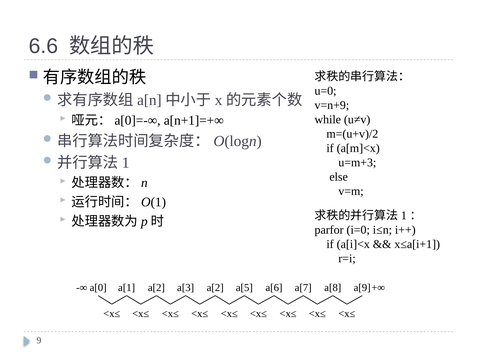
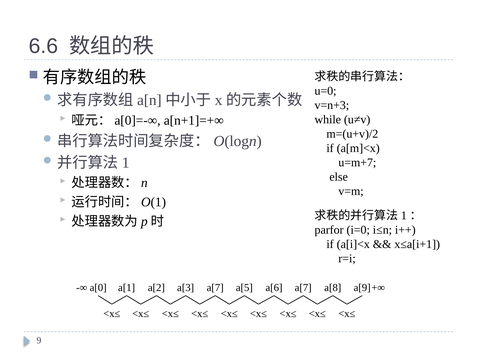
v=n+9: v=n+9 -> v=n+3
u=m+3: u=m+3 -> u=m+7
a[2 a[2: a[2 -> a[7
